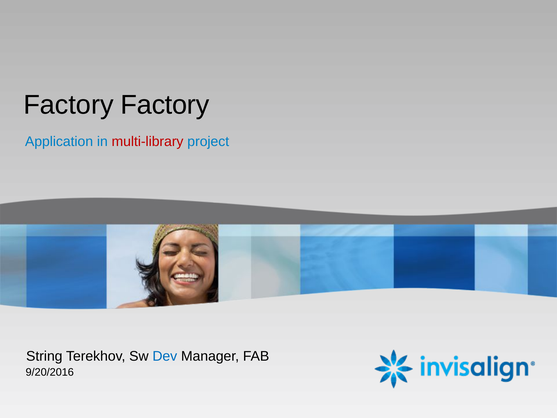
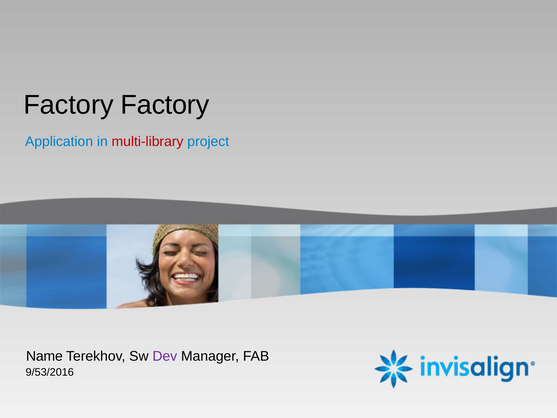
String: String -> Name
Dev colour: blue -> purple
9/20/2016: 9/20/2016 -> 9/53/2016
